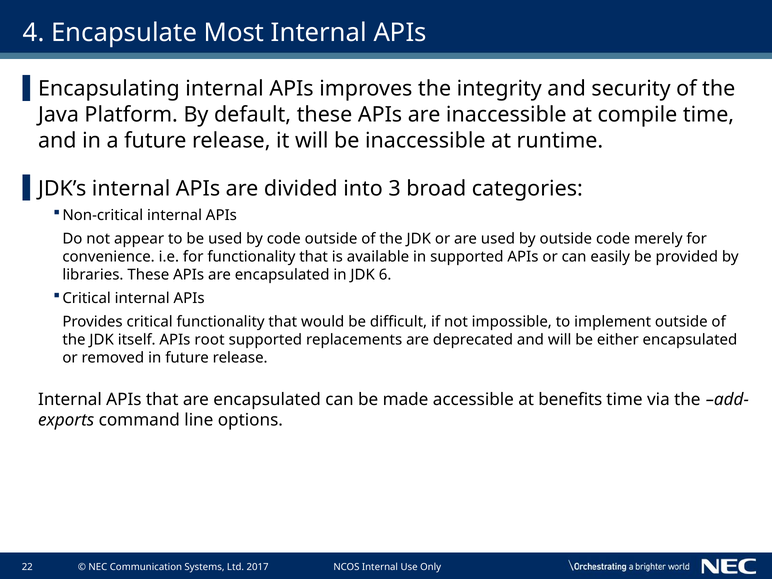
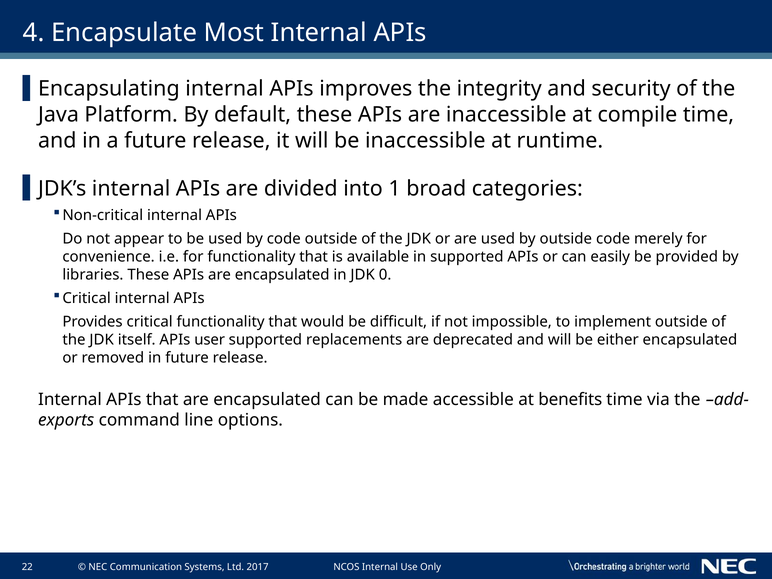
3: 3 -> 1
6: 6 -> 0
root: root -> user
